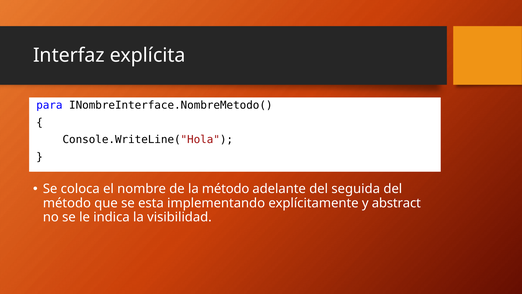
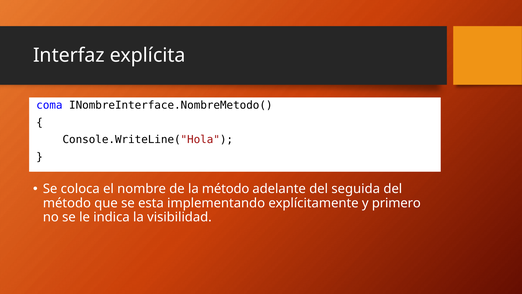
para: para -> coma
abstract: abstract -> primero
